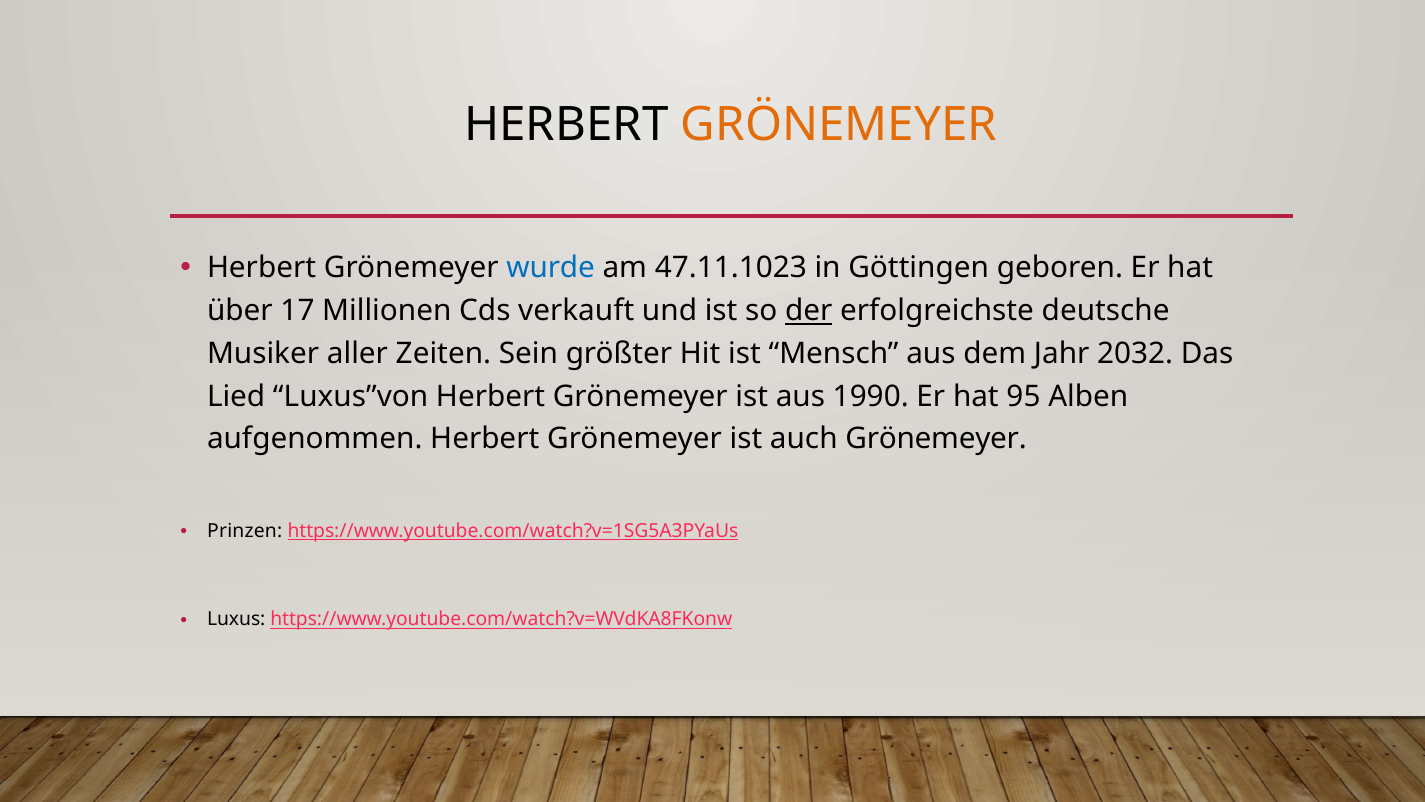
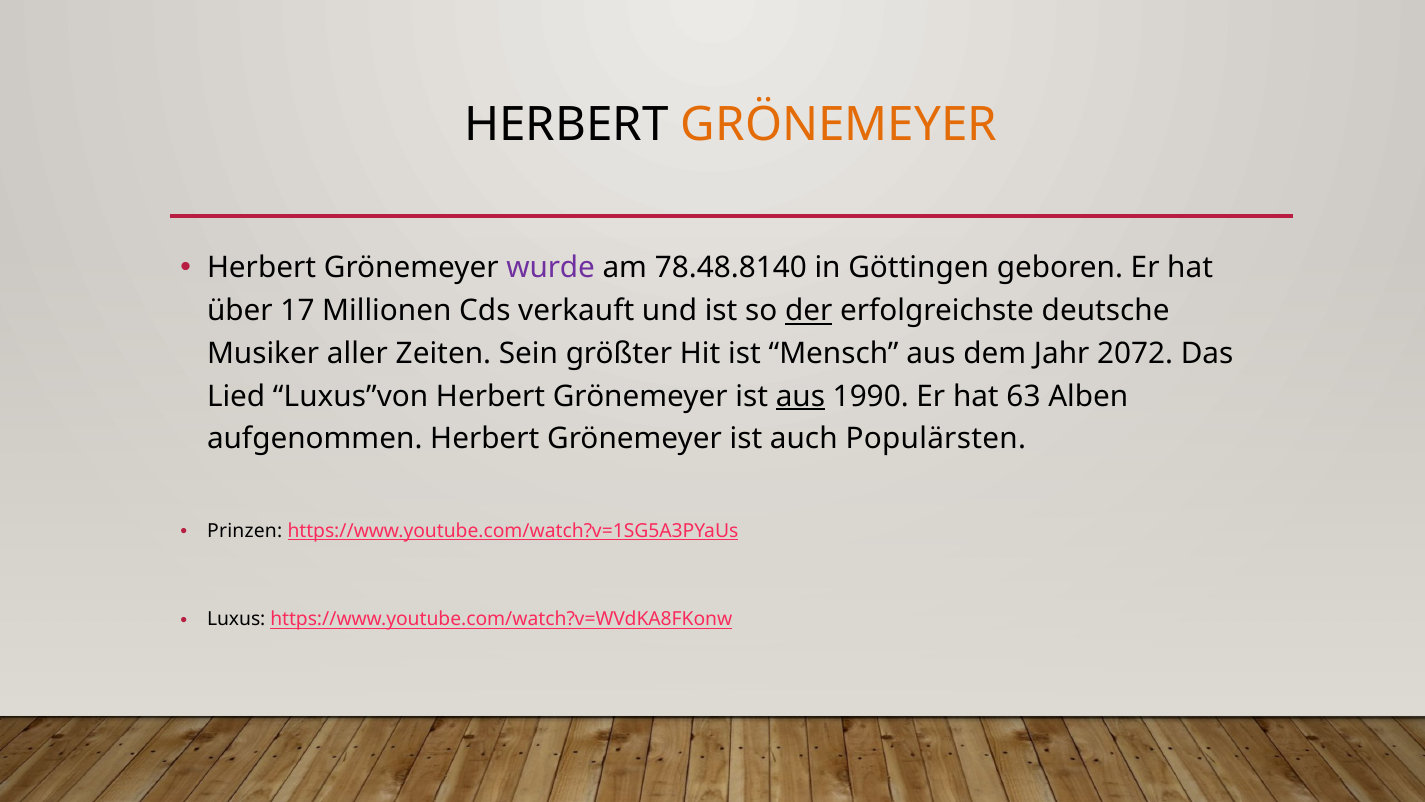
wurde colour: blue -> purple
47.11.1023: 47.11.1023 -> 78.48.8140
2032: 2032 -> 2072
aus at (800, 396) underline: none -> present
95: 95 -> 63
auch Grönemeyer: Grönemeyer -> Populärsten
